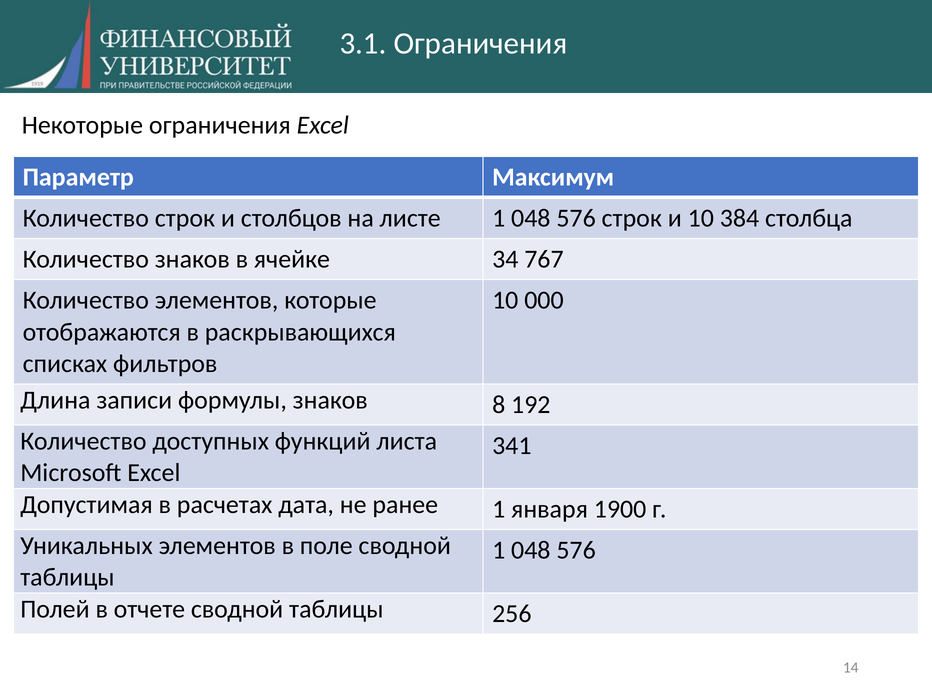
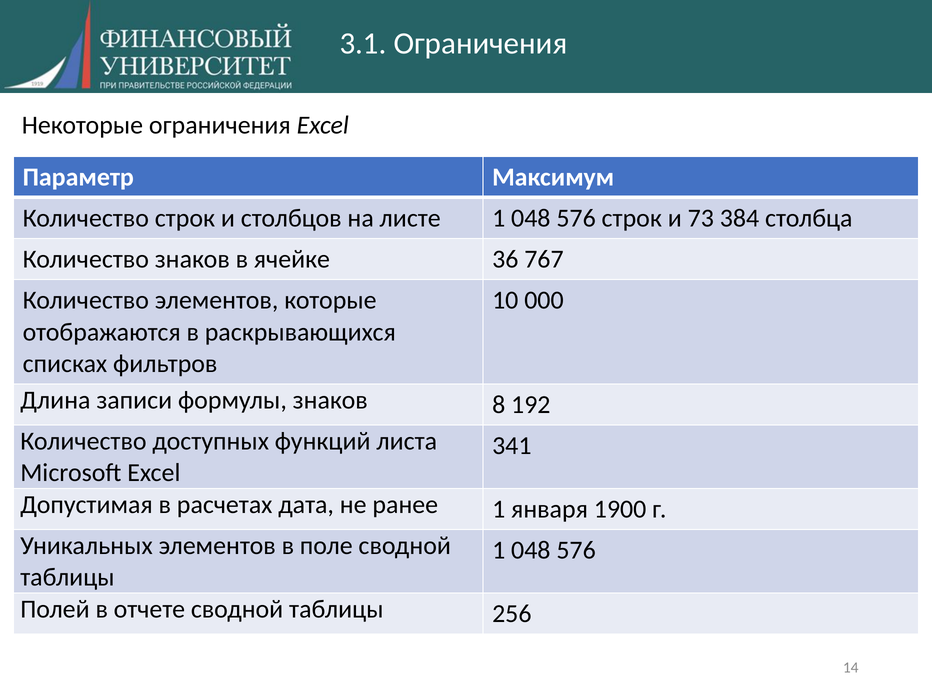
и 10: 10 -> 73
34: 34 -> 36
